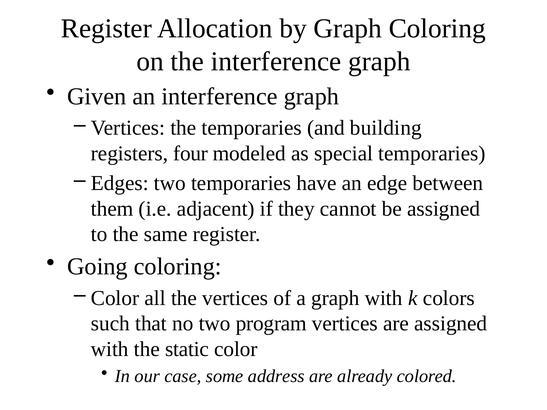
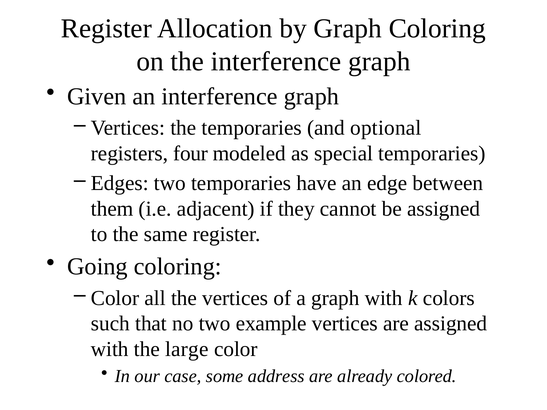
building: building -> optional
program: program -> example
static: static -> large
